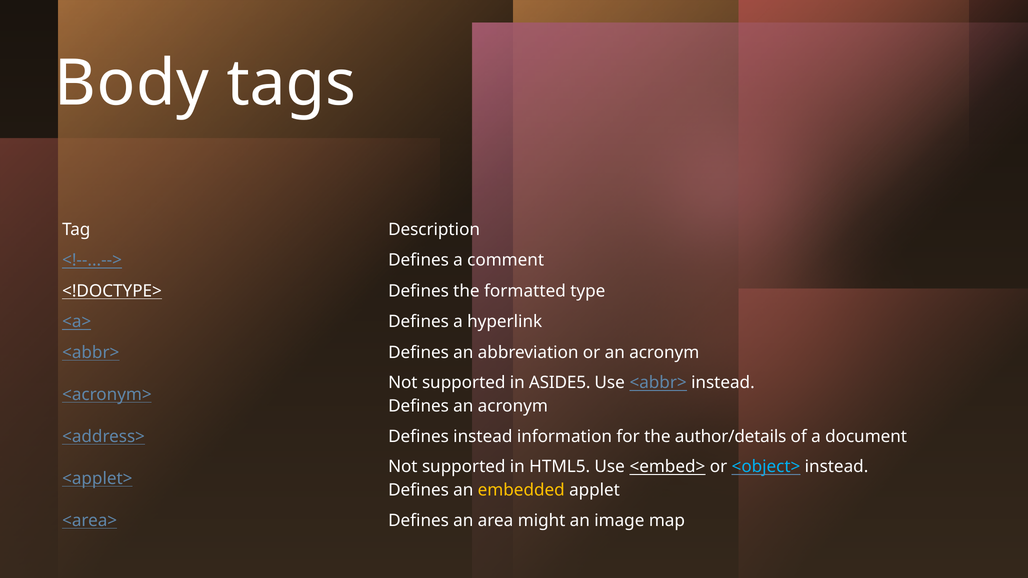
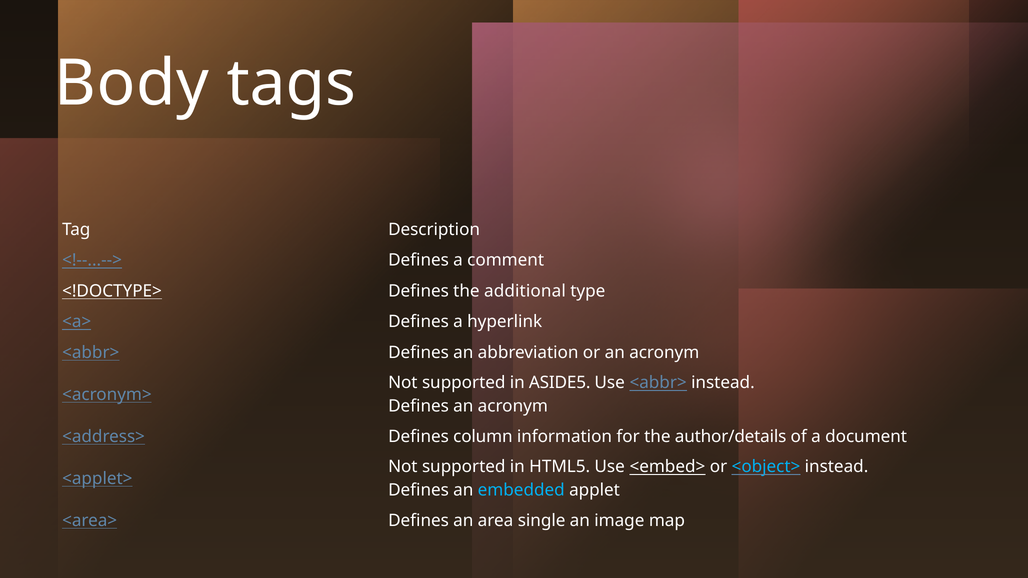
formatted: formatted -> additional
Defines instead: instead -> column
embedded colour: yellow -> light blue
might: might -> single
